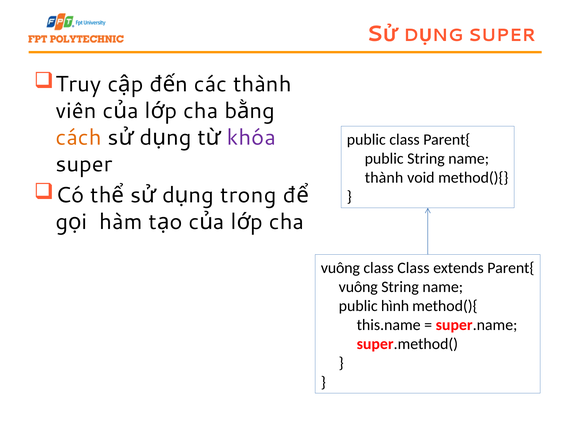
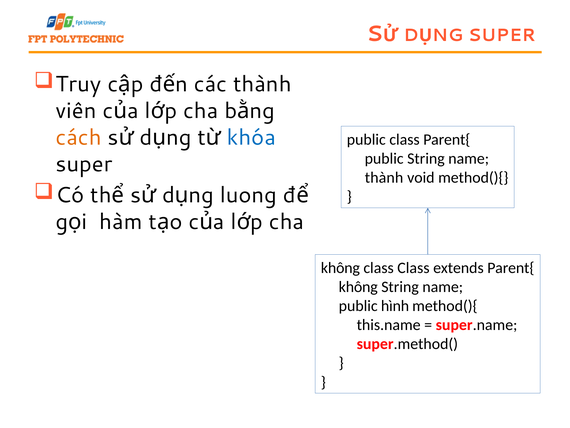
khóa colour: purple -> blue
trong: trong -> luong
vuông at (340, 268): vuông -> không
vuông at (358, 287): vuông -> không
